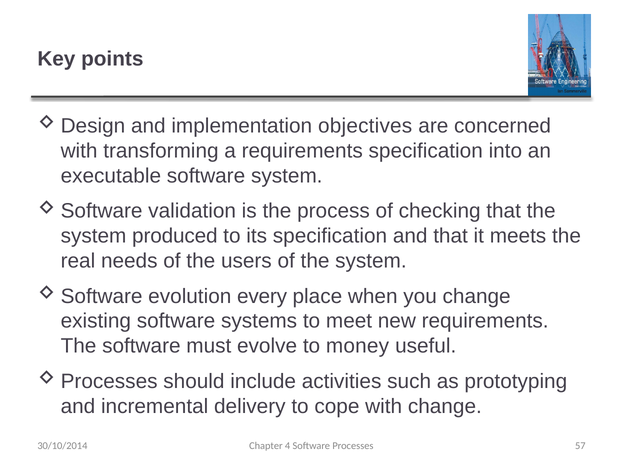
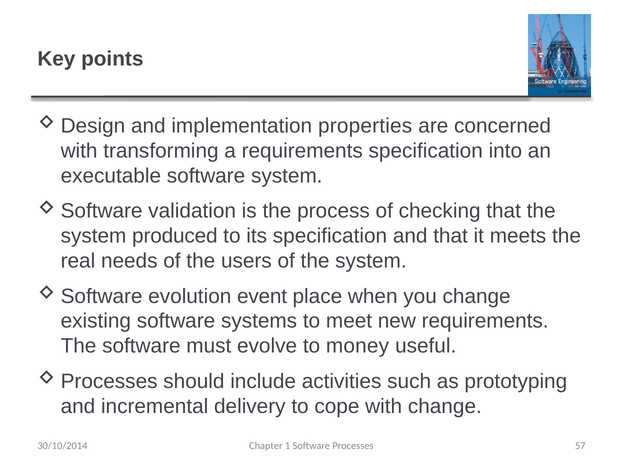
objectives: objectives -> properties
every: every -> event
4: 4 -> 1
